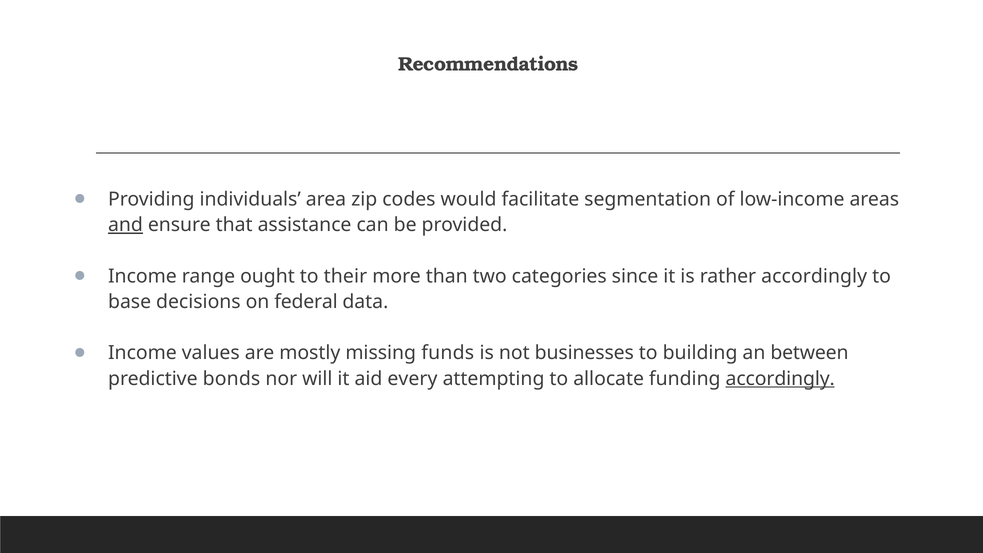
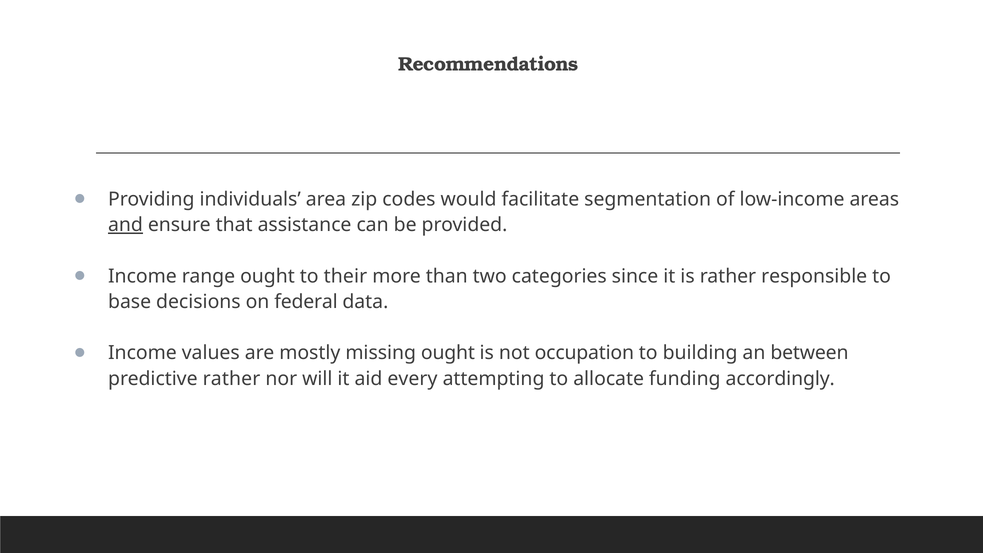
rather accordingly: accordingly -> responsible
missing funds: funds -> ought
businesses: businesses -> occupation
predictive bonds: bonds -> rather
accordingly at (780, 379) underline: present -> none
